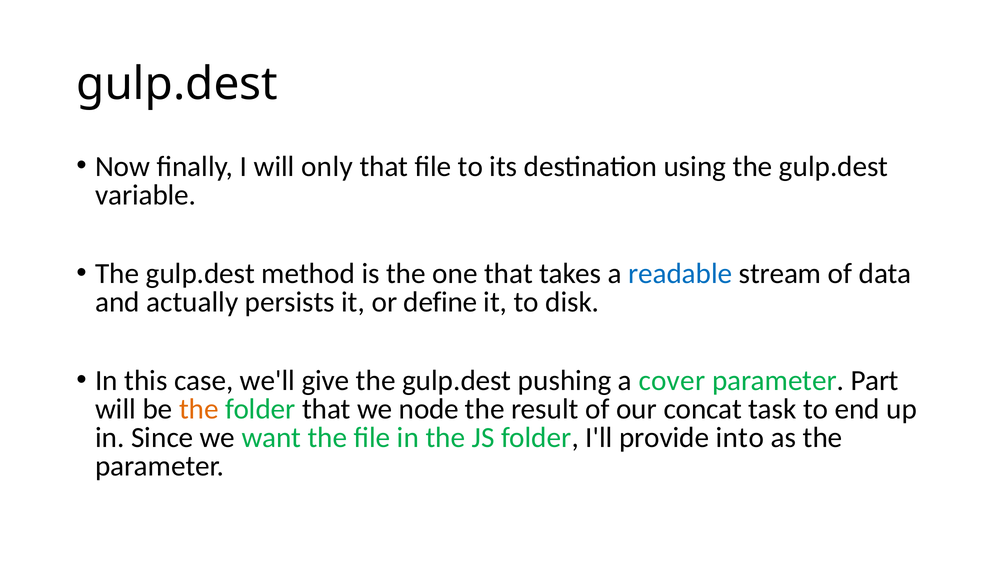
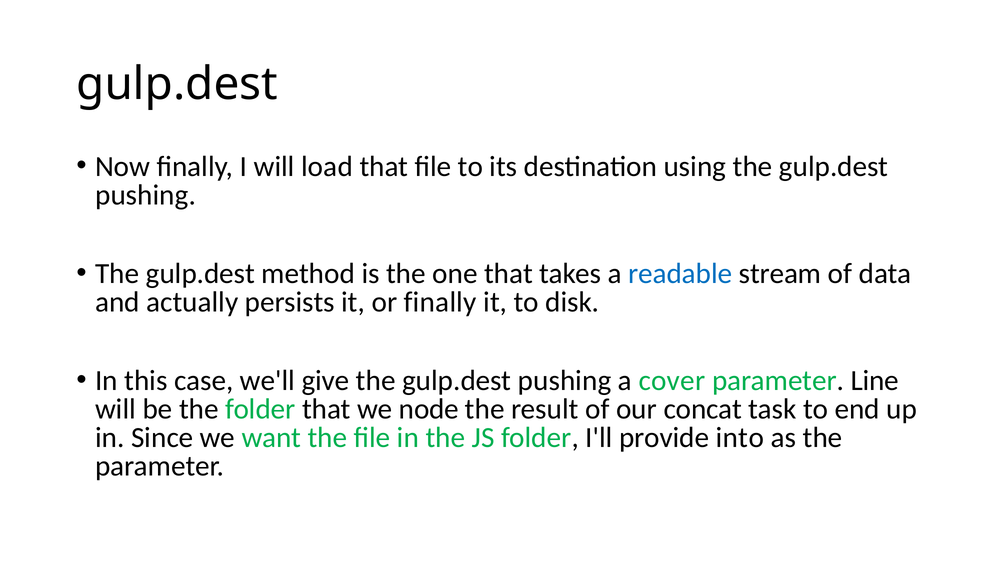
only: only -> load
variable at (146, 195): variable -> pushing
or define: define -> finally
Part: Part -> Line
the at (199, 410) colour: orange -> black
